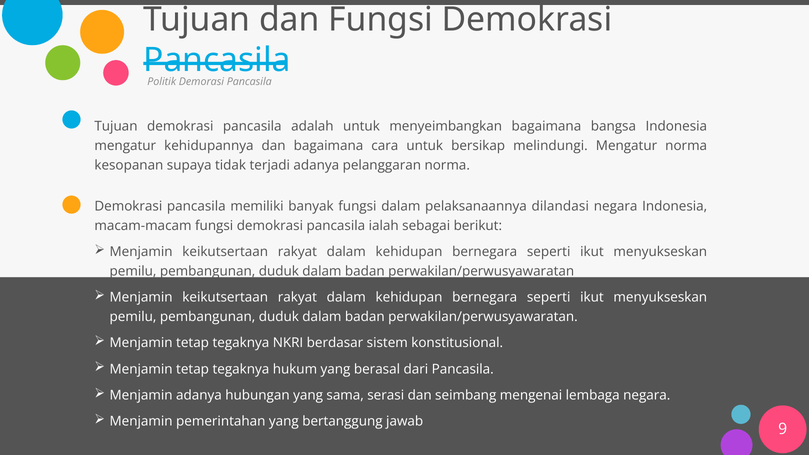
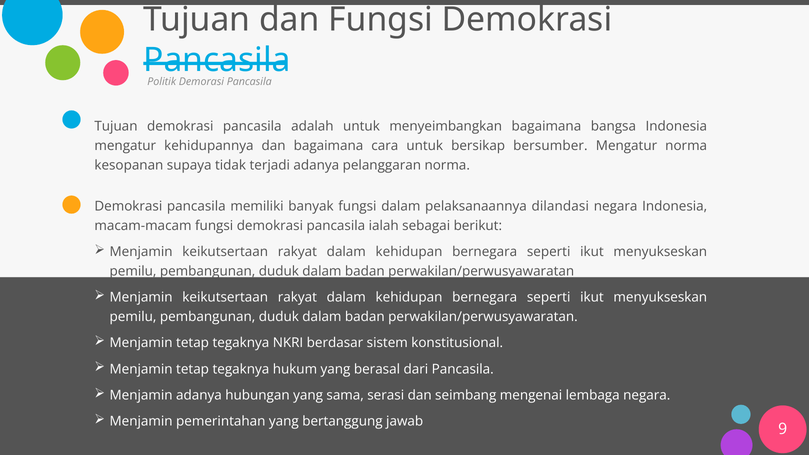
melindungi: melindungi -> bersumber
